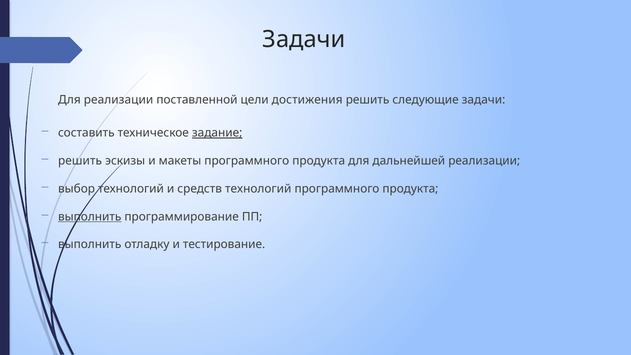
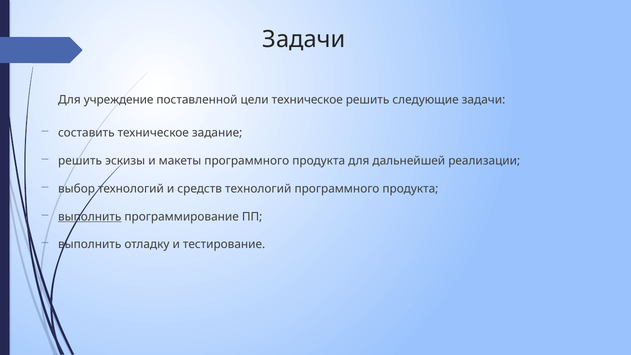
Для реализации: реализации -> учреждение
цели достижения: достижения -> техническое
задание underline: present -> none
